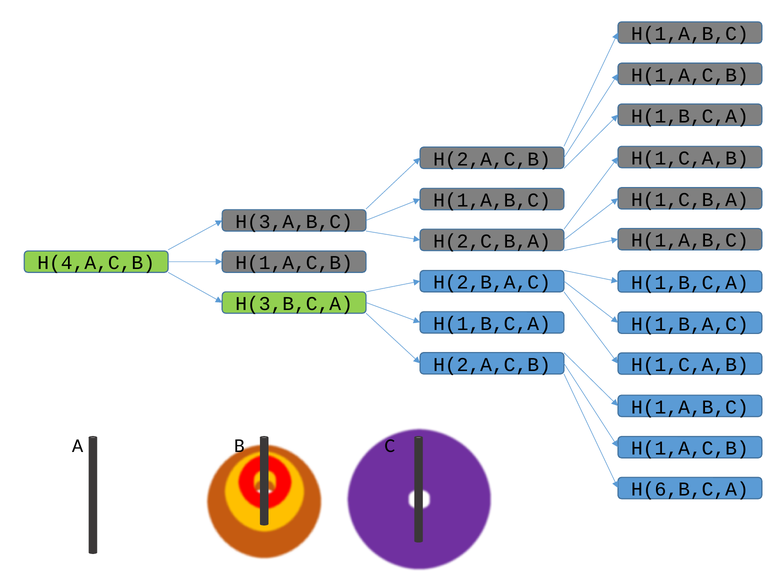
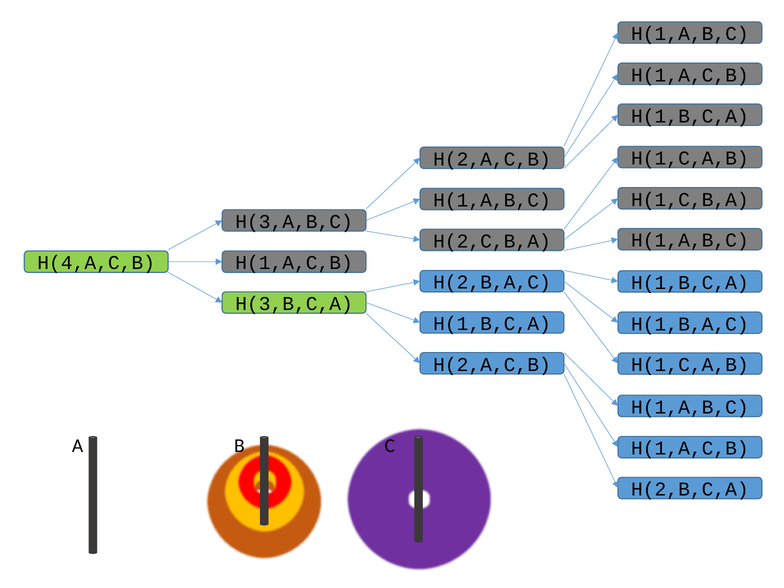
H(6,B,C,A: H(6,B,C,A -> H(2,B,C,A
